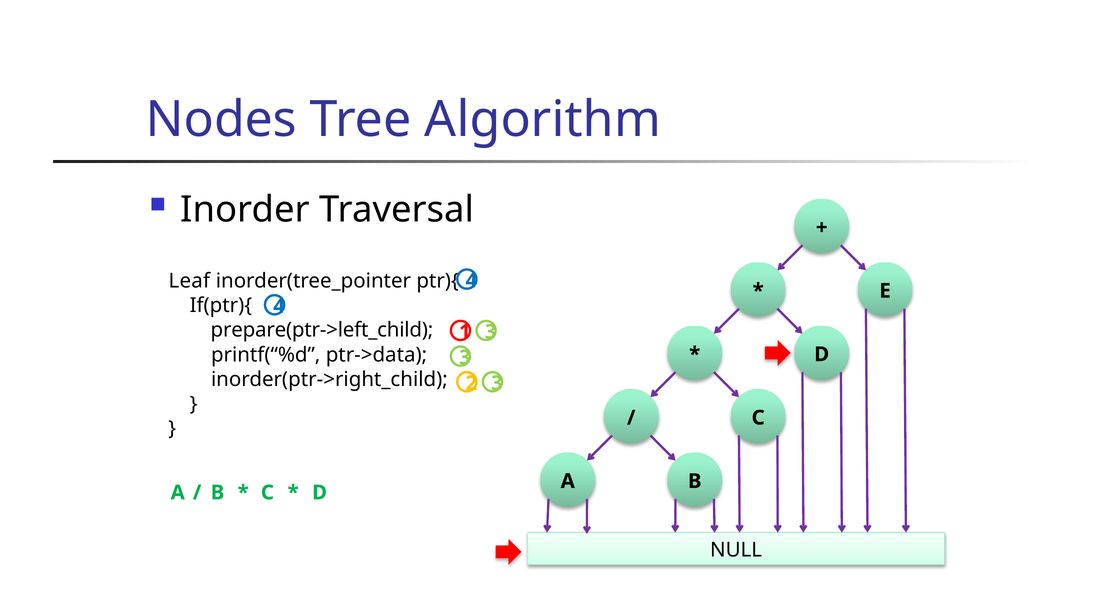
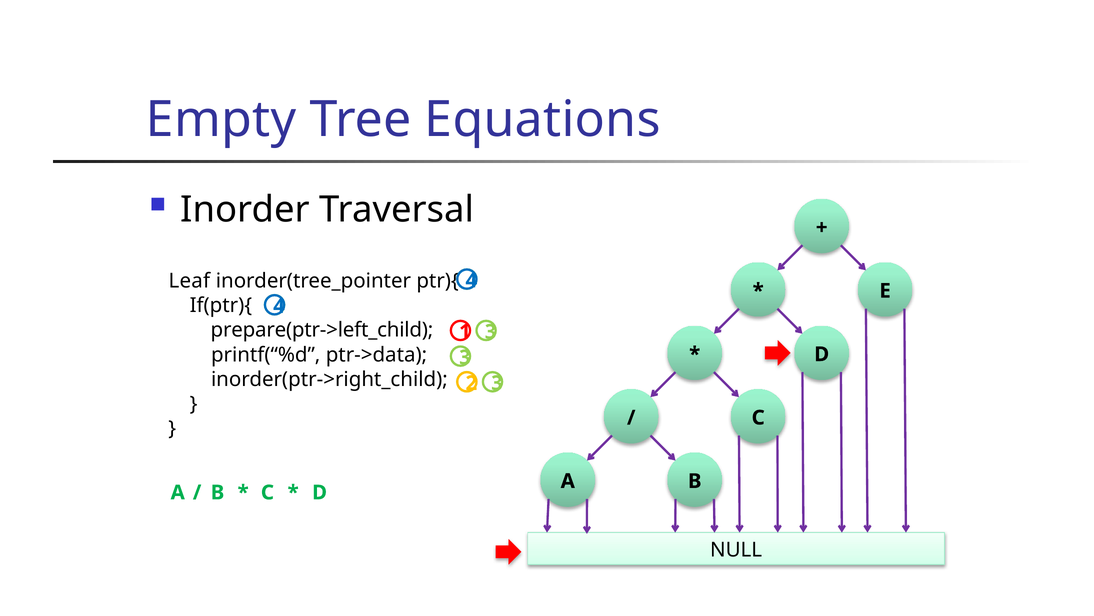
Nodes: Nodes -> Empty
Algorithm: Algorithm -> Equations
